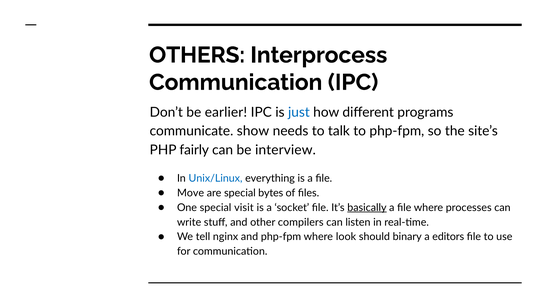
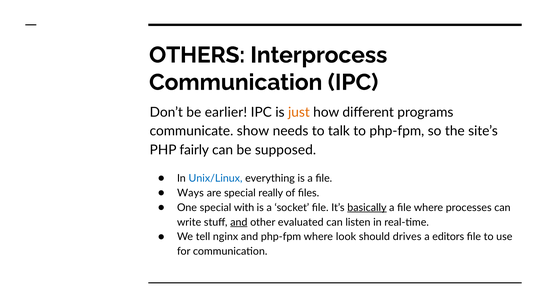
just colour: blue -> orange
interview: interview -> supposed
Move: Move -> Ways
bytes: bytes -> really
visit: visit -> with
and at (239, 223) underline: none -> present
compilers: compilers -> evaluated
binary: binary -> drives
